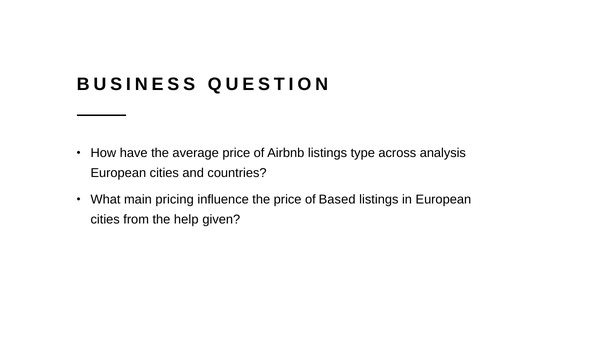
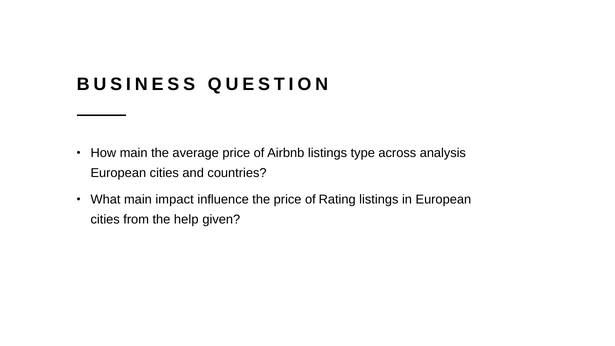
How have: have -> main
pricing: pricing -> impact
Based: Based -> Rating
